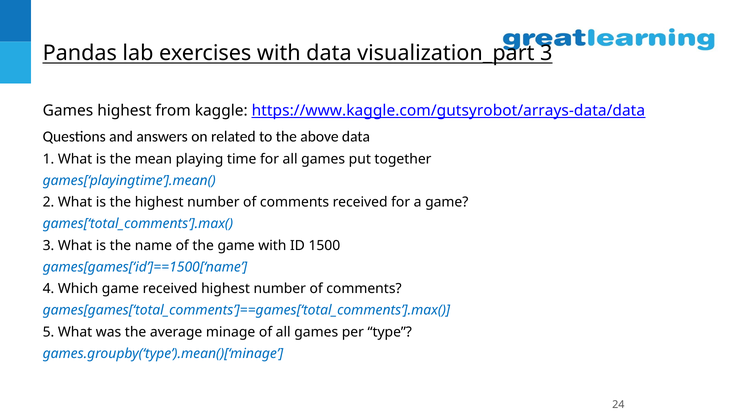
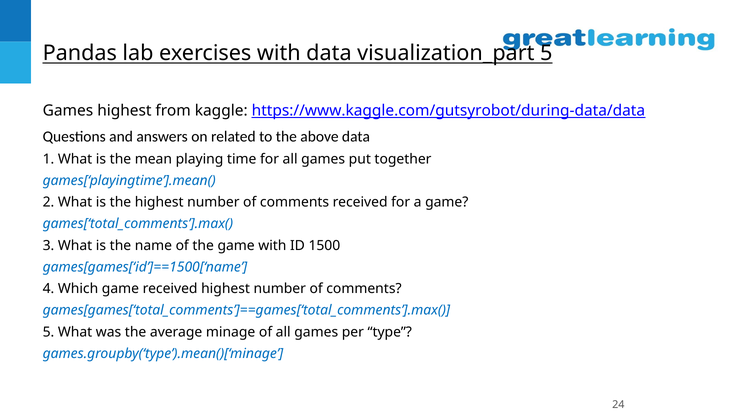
visualization_part 3: 3 -> 5
https://www.kaggle.com/gutsyrobot/arrays-data/data: https://www.kaggle.com/gutsyrobot/arrays-data/data -> https://www.kaggle.com/gutsyrobot/during-data/data
